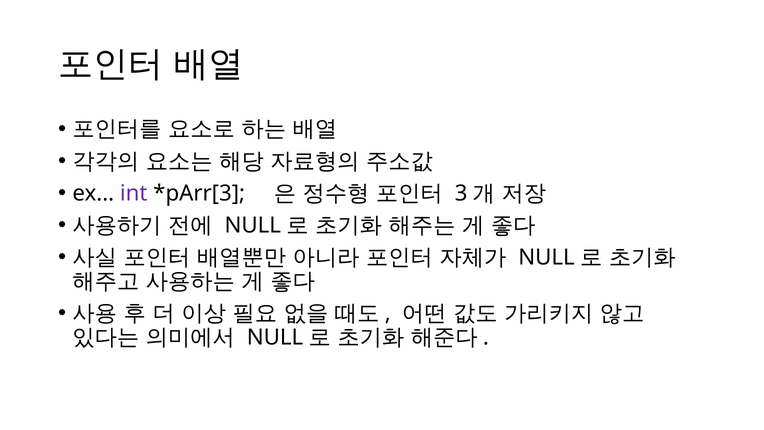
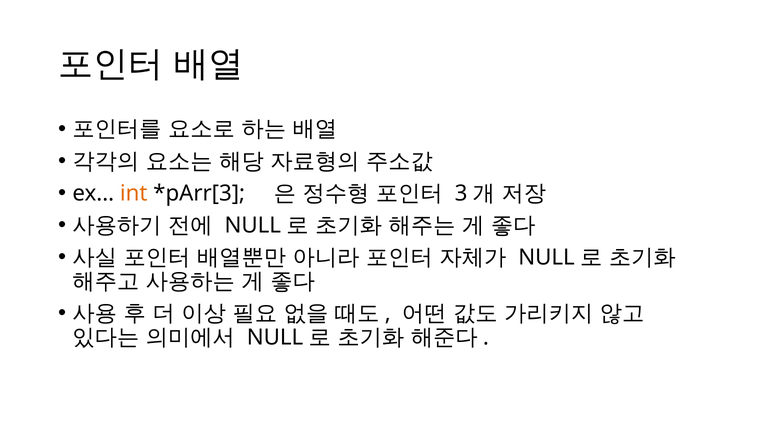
int colour: purple -> orange
